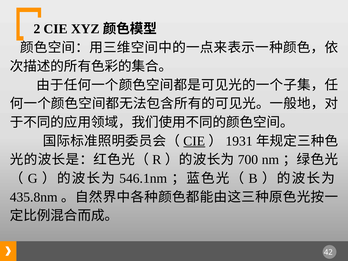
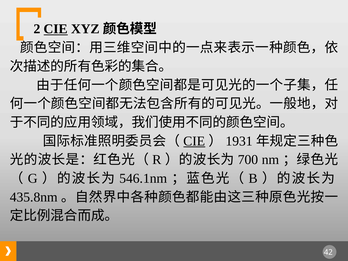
CIE at (56, 29) underline: none -> present
